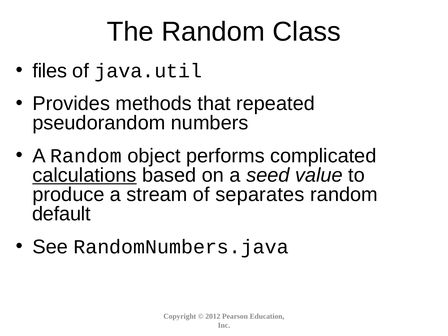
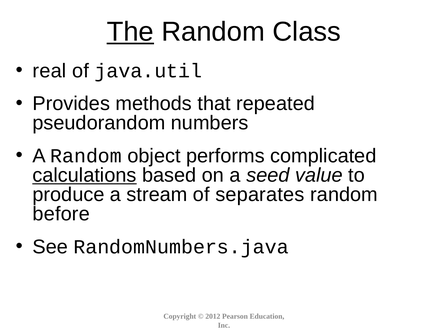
The underline: none -> present
files: files -> real
default: default -> before
